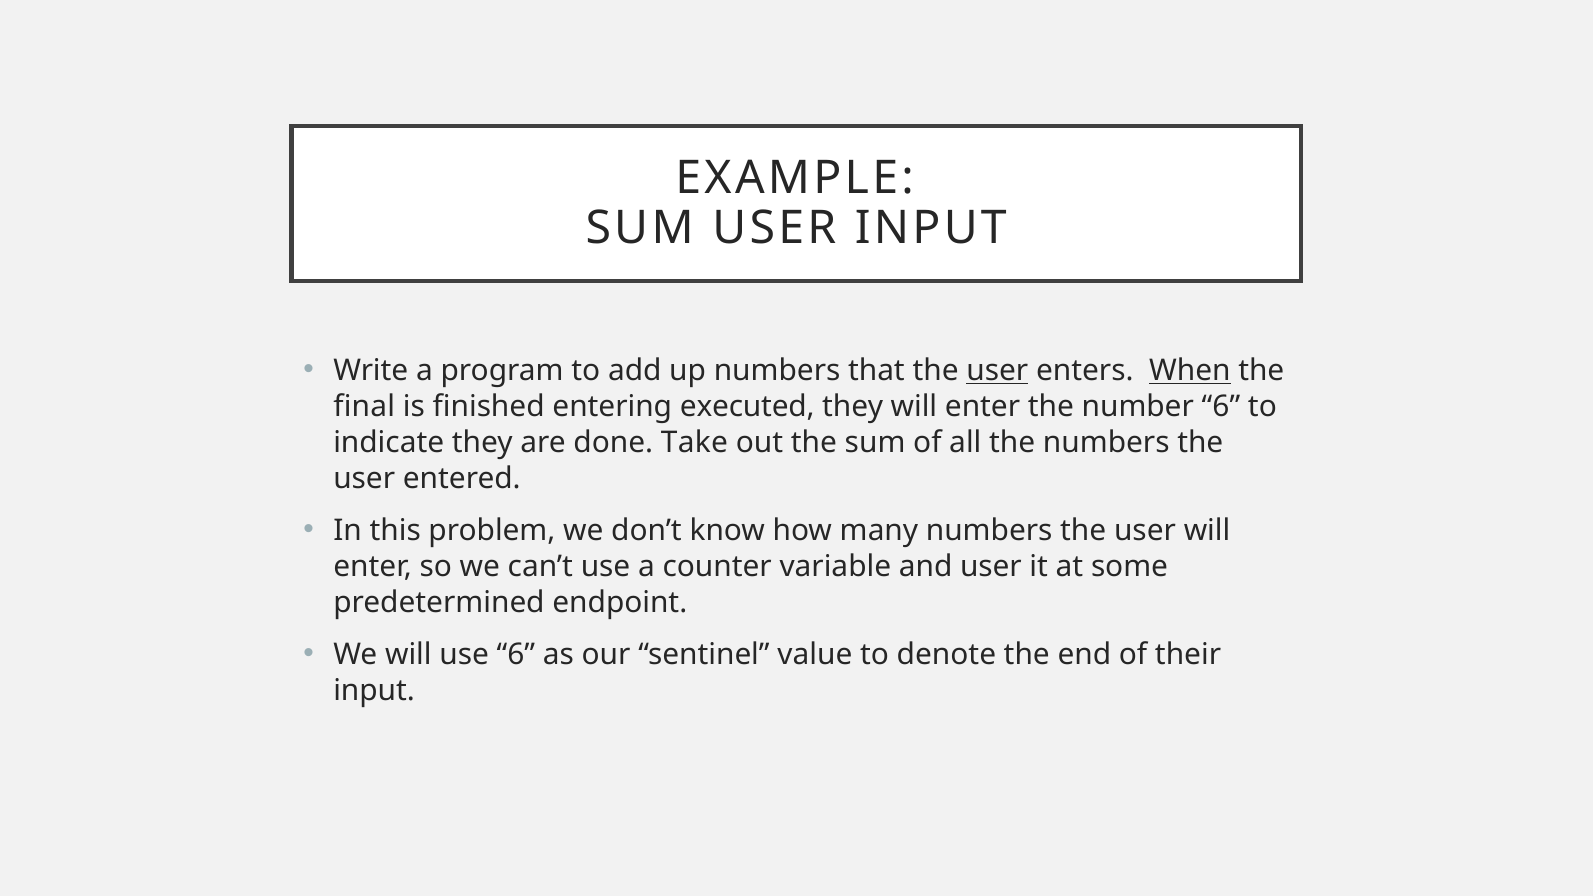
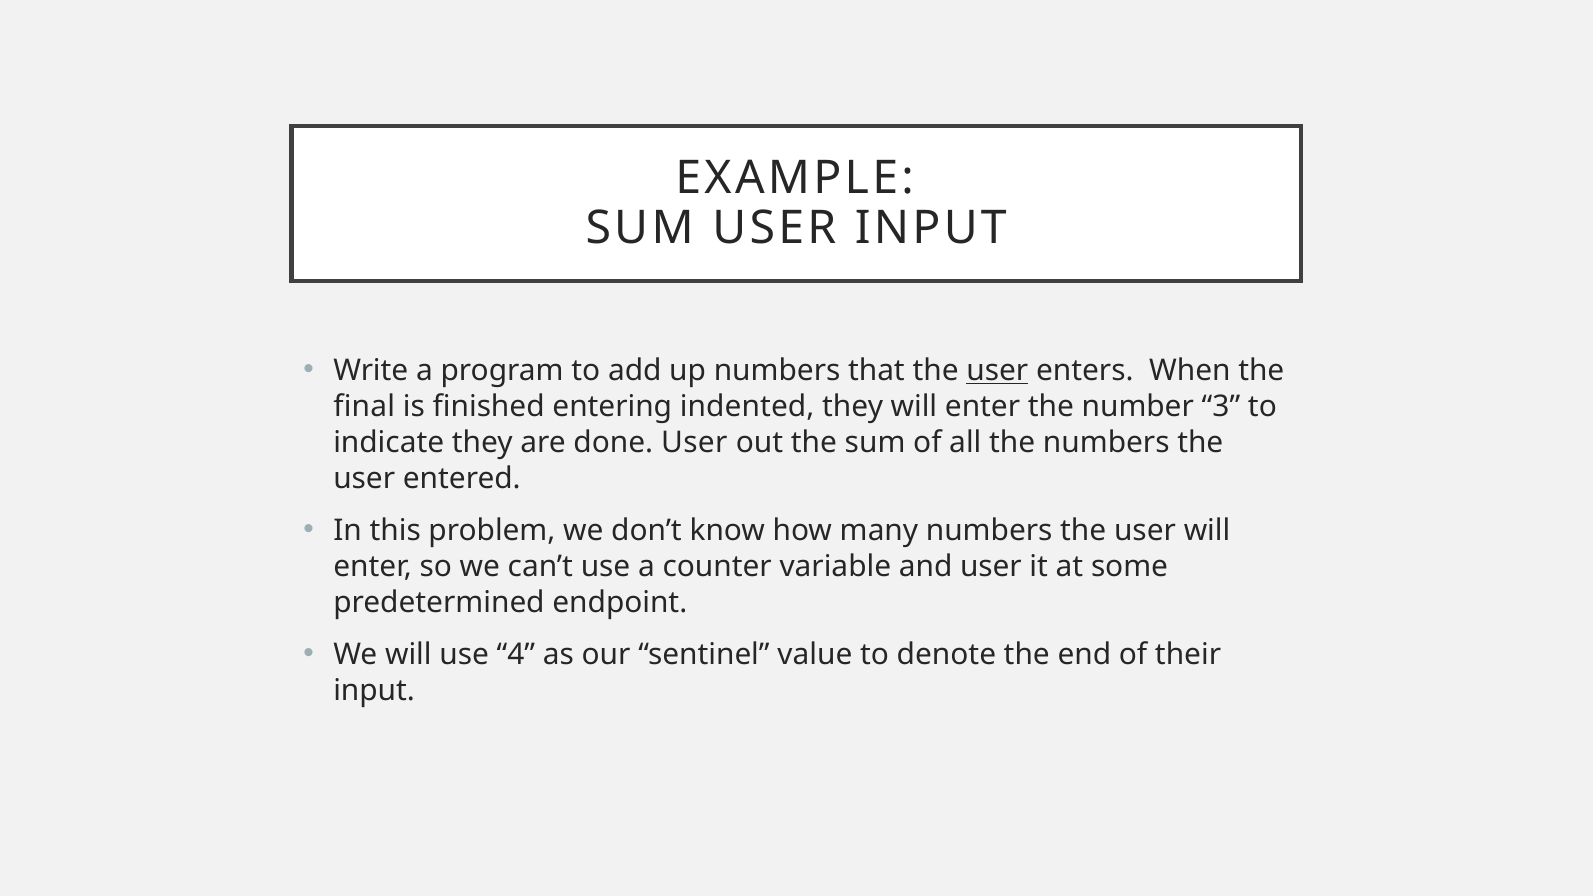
When underline: present -> none
executed: executed -> indented
number 6: 6 -> 3
done Take: Take -> User
use 6: 6 -> 4
